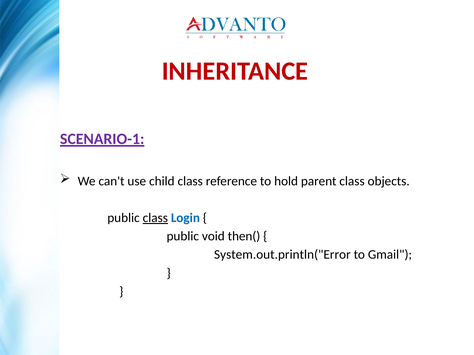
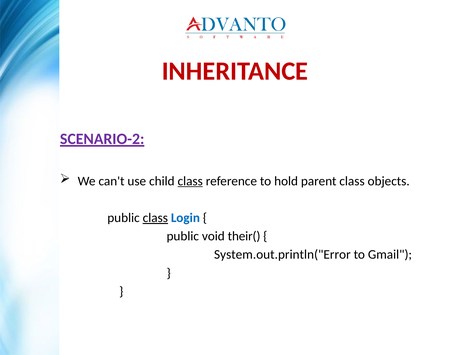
SCENARIO-1: SCENARIO-1 -> SCENARIO-2
class at (190, 181) underline: none -> present
then(: then( -> their(
